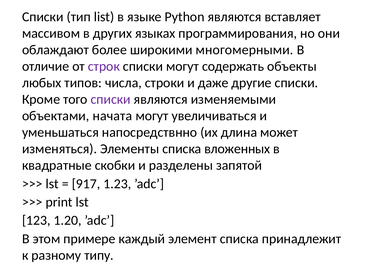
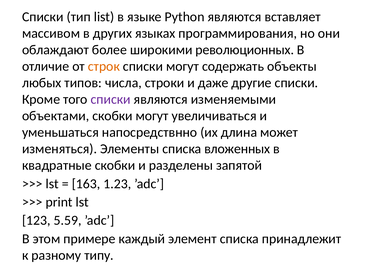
многомерными: многомерными -> революционных
строк colour: purple -> orange
объектами начата: начата -> скобки
917: 917 -> 163
1.20: 1.20 -> 5.59
